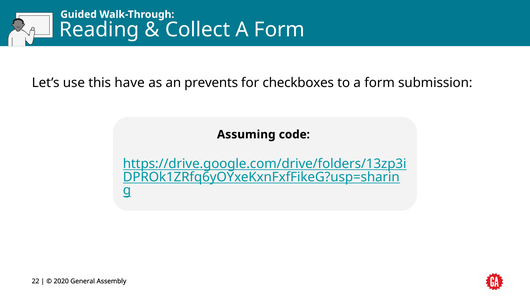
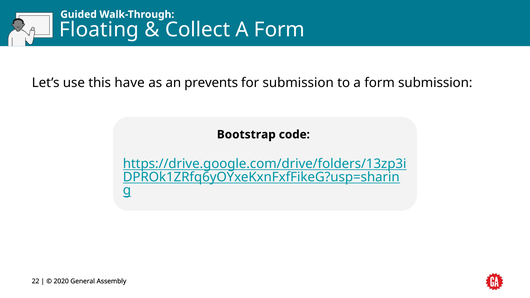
Reading: Reading -> Floating
for checkboxes: checkboxes -> submission
Assuming: Assuming -> Bootstrap
